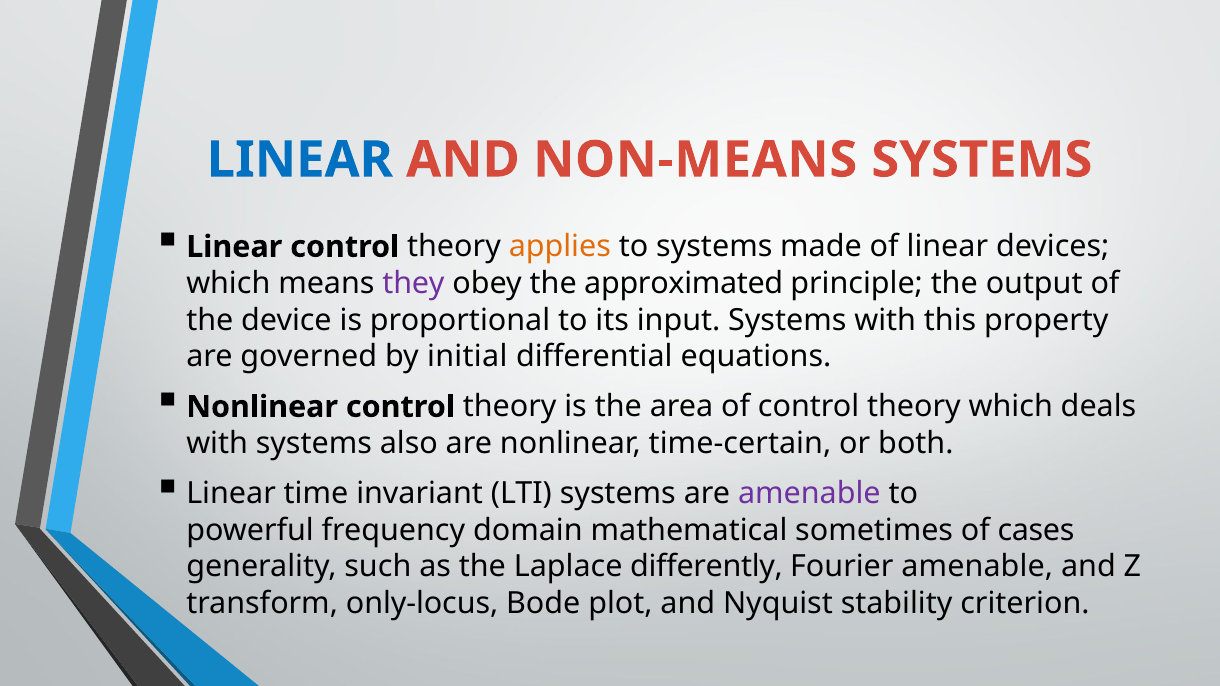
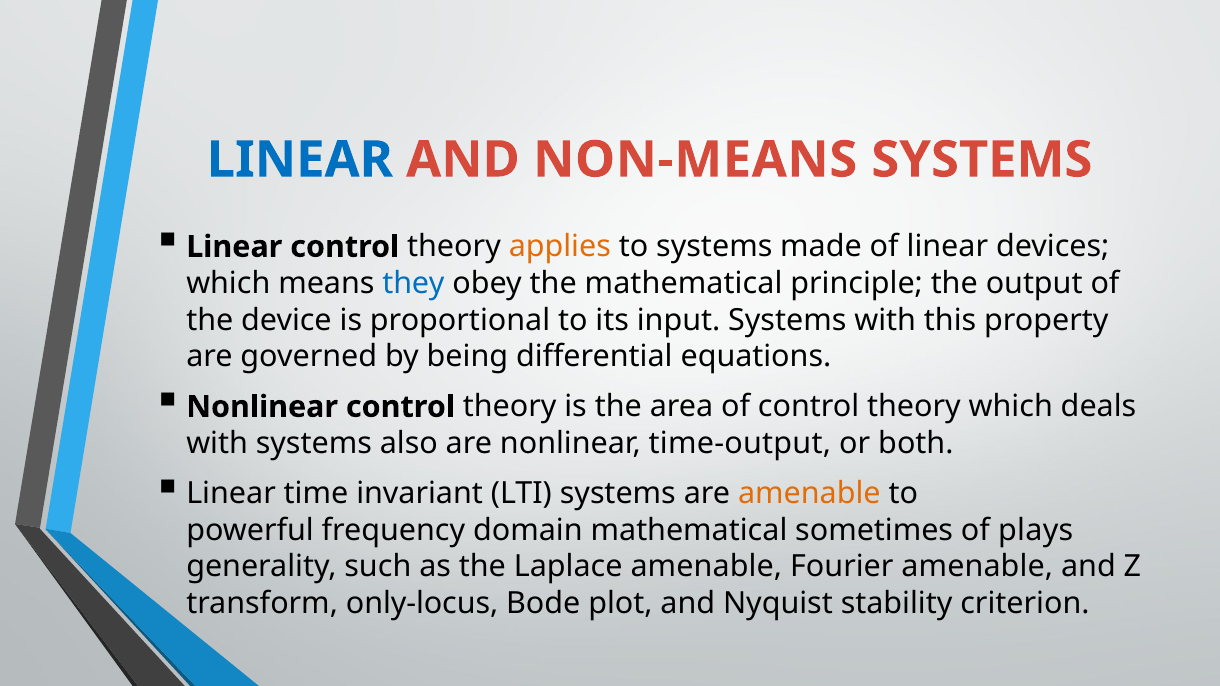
they colour: purple -> blue
the approximated: approximated -> mathematical
initial: initial -> being
time-certain: time-certain -> time-output
amenable at (809, 494) colour: purple -> orange
cases: cases -> plays
Laplace differently: differently -> amenable
